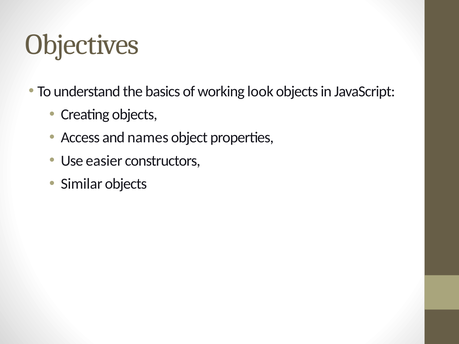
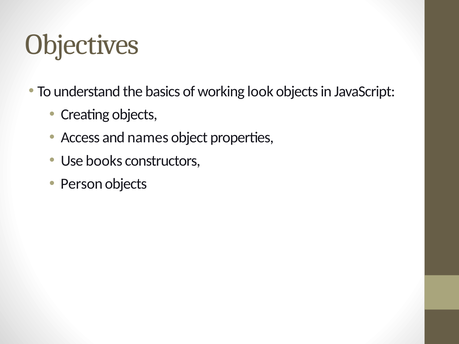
easier: easier -> books
Similar: Similar -> Person
